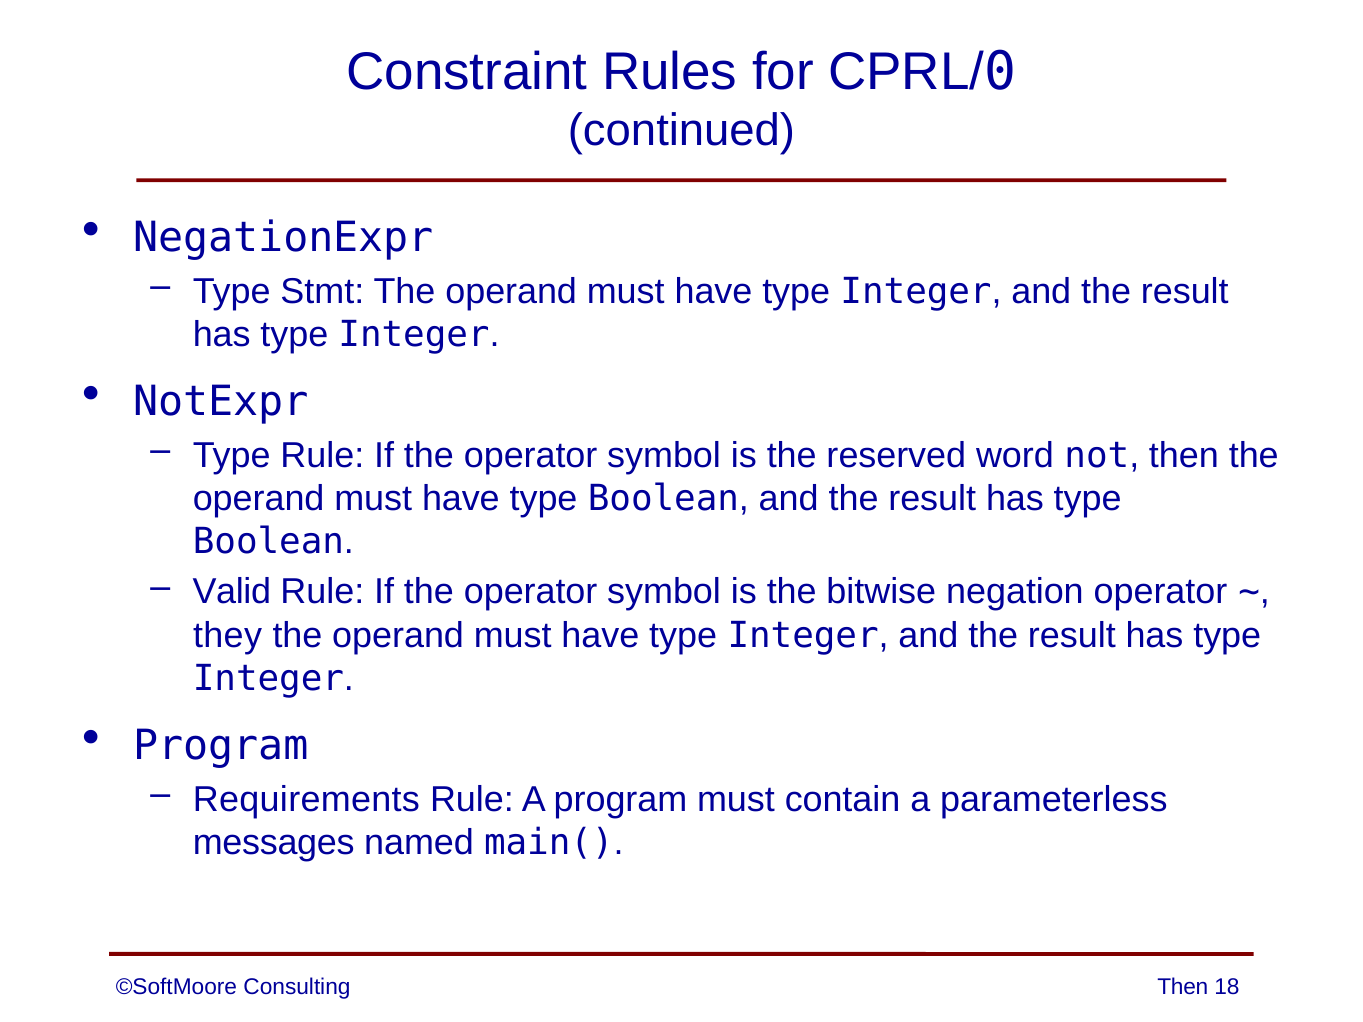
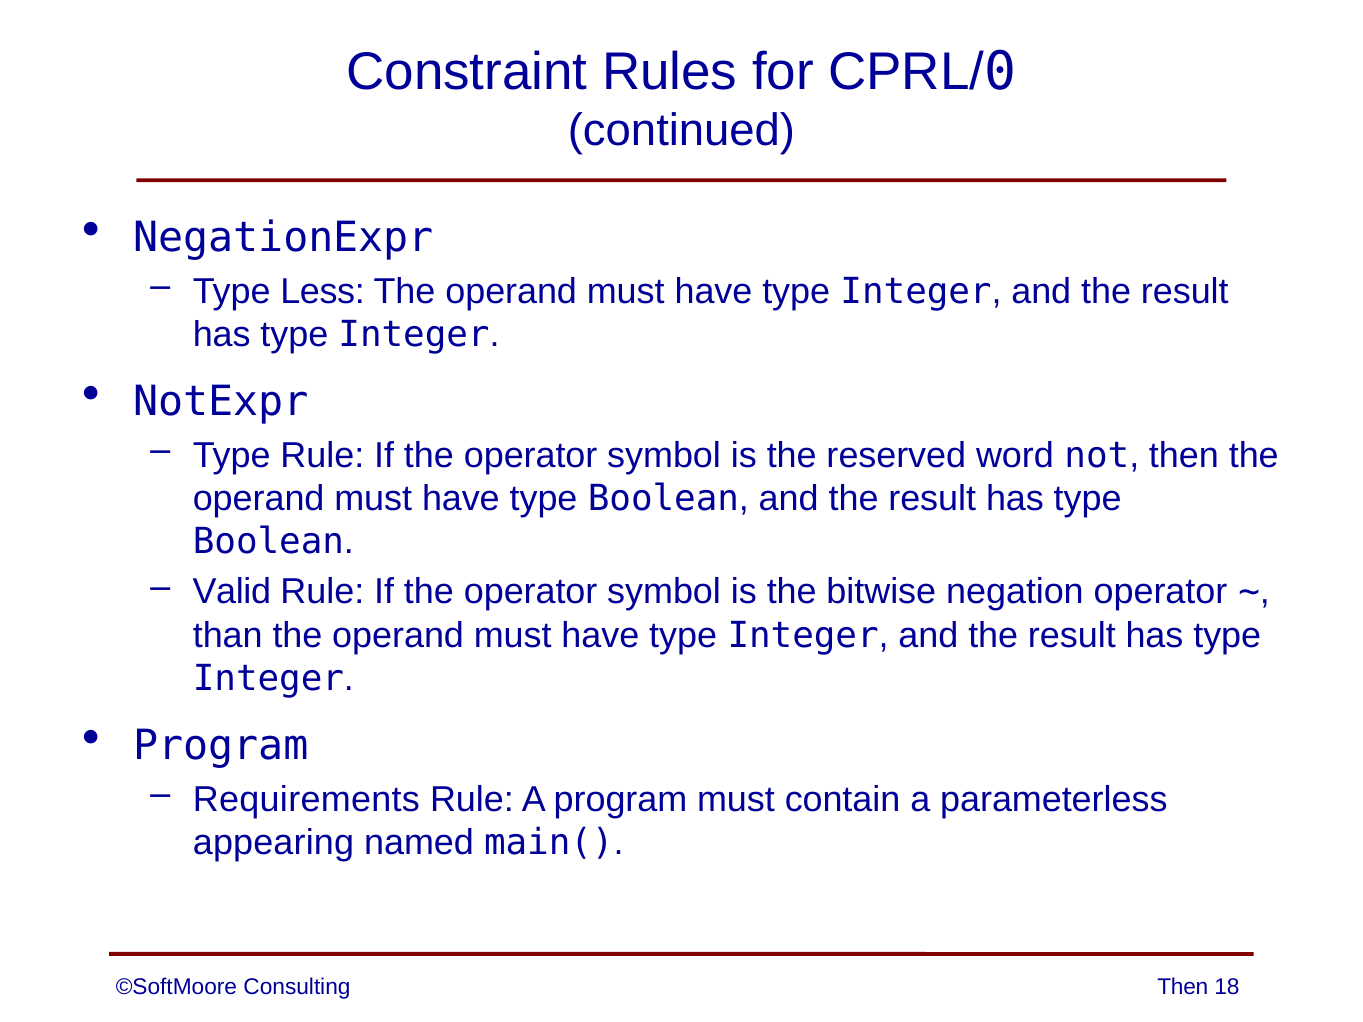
Stmt: Stmt -> Less
they: they -> than
messages: messages -> appearing
